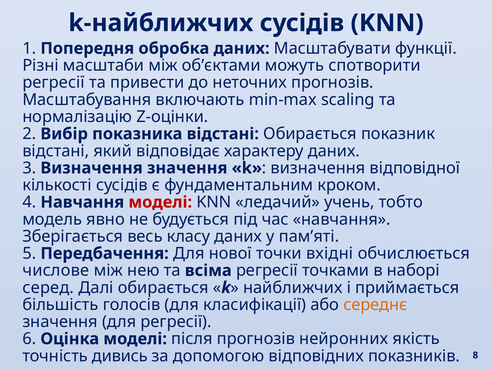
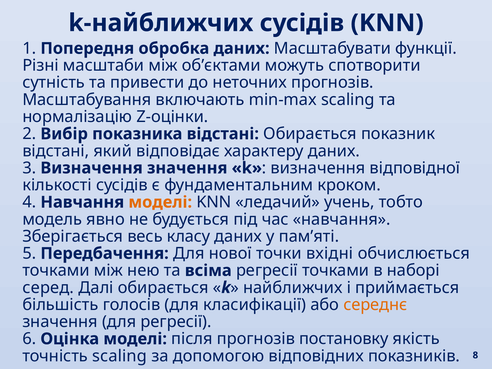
регресії at (54, 83): регресії -> сутність
моделі at (160, 202) colour: red -> orange
числове at (56, 271): числове -> точками
нейронних: нейронних -> постановку
точність дивись: дивись -> scaling
